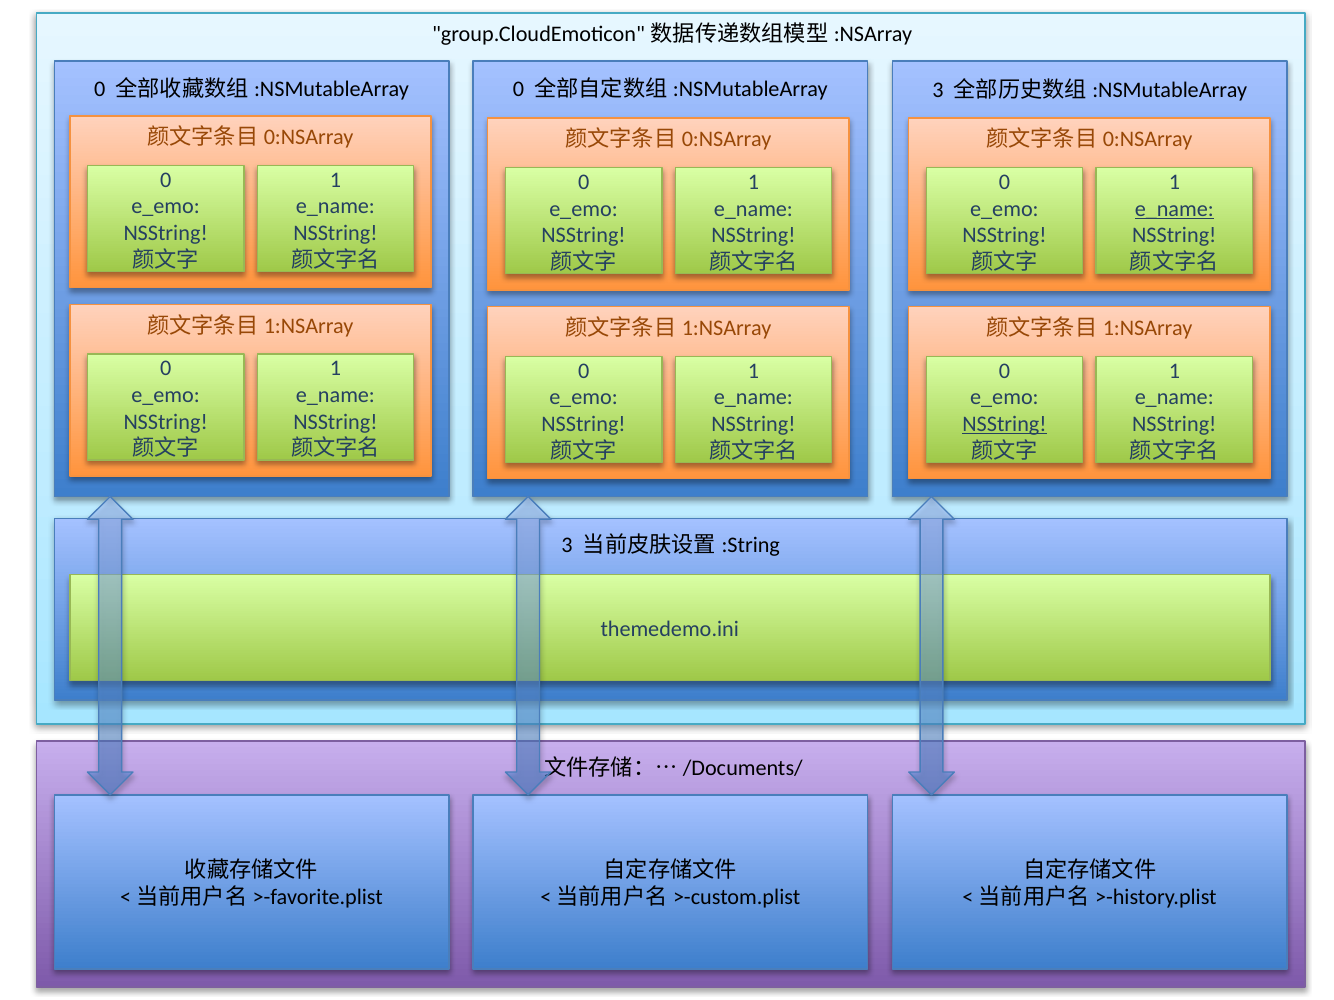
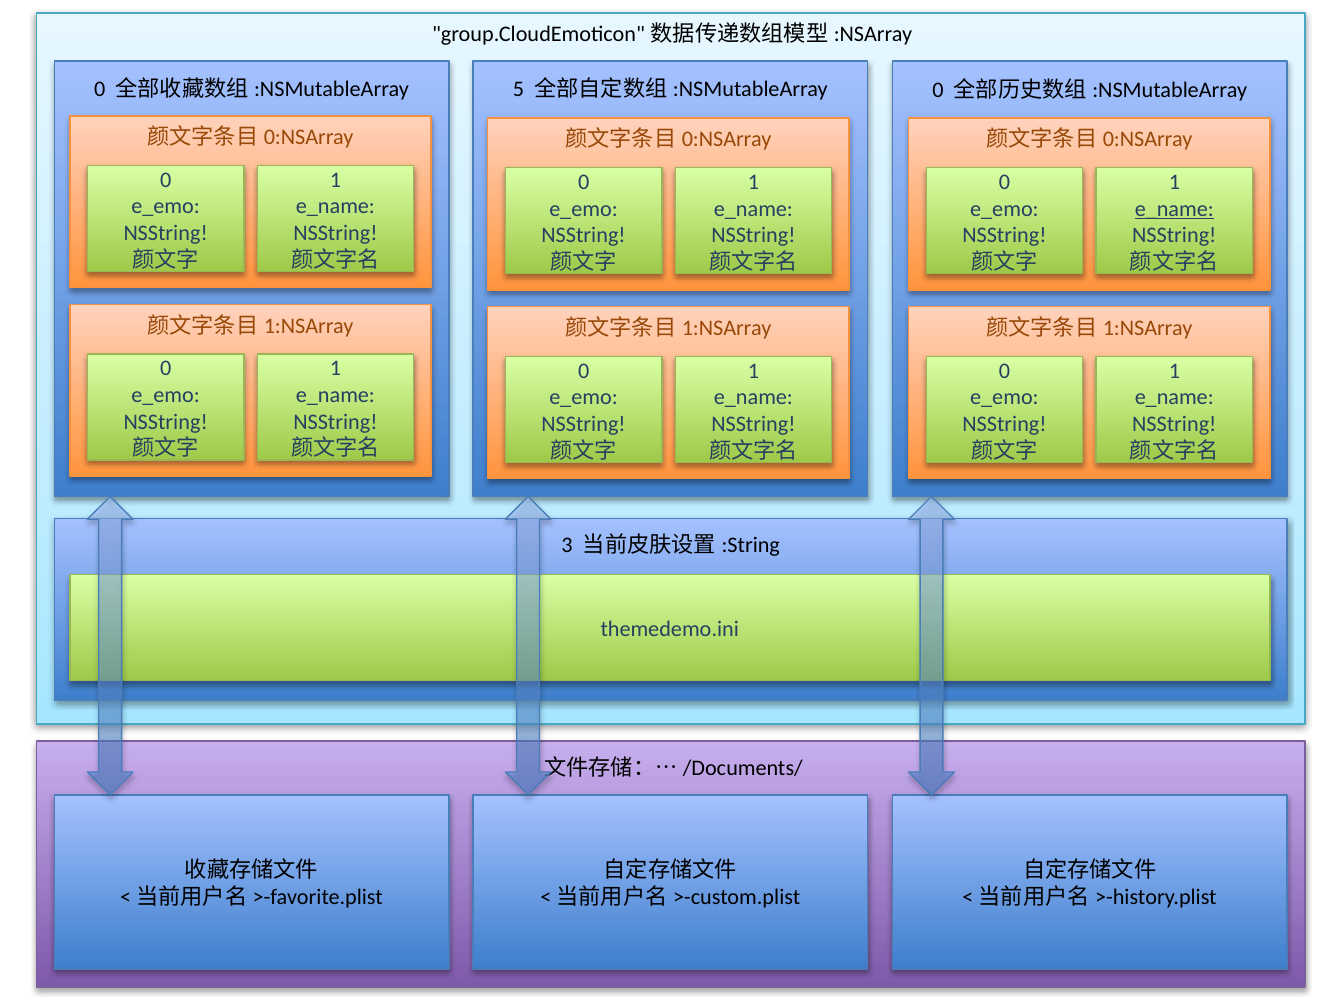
0 at (519, 90): 0 -> 5
3 at (938, 90): 3 -> 0
NSString at (1004, 424) underline: present -> none
